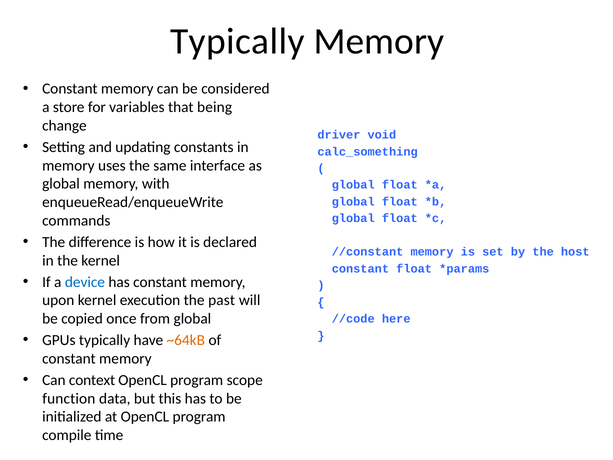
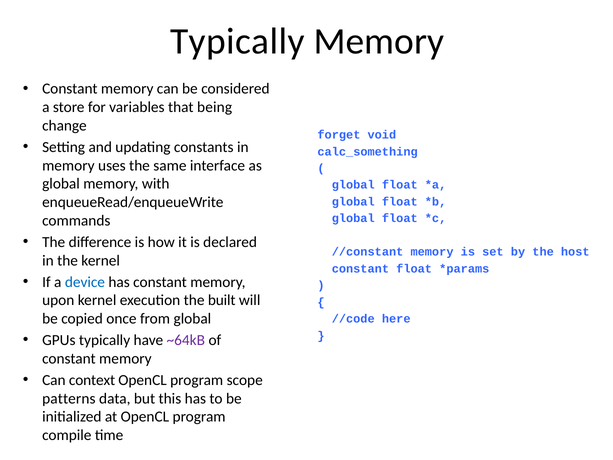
driver: driver -> forget
past: past -> built
~64kB colour: orange -> purple
function: function -> patterns
